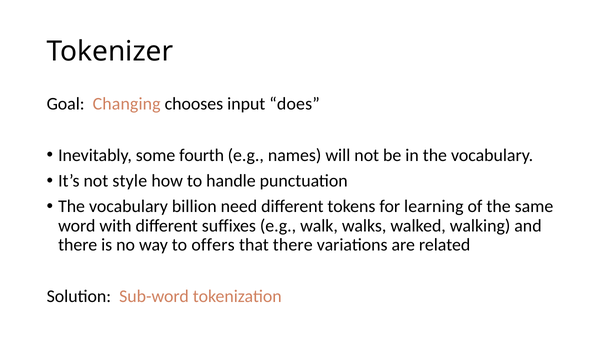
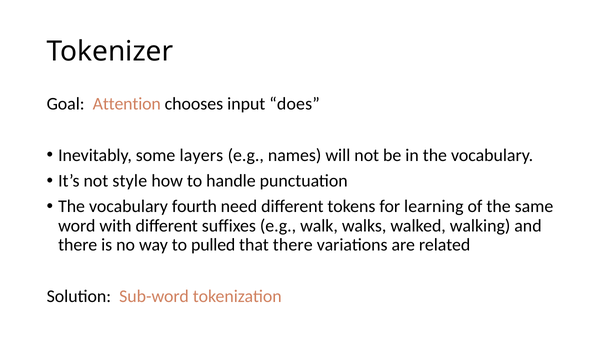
Changing: Changing -> Attention
fourth: fourth -> layers
billion: billion -> fourth
offers: offers -> pulled
